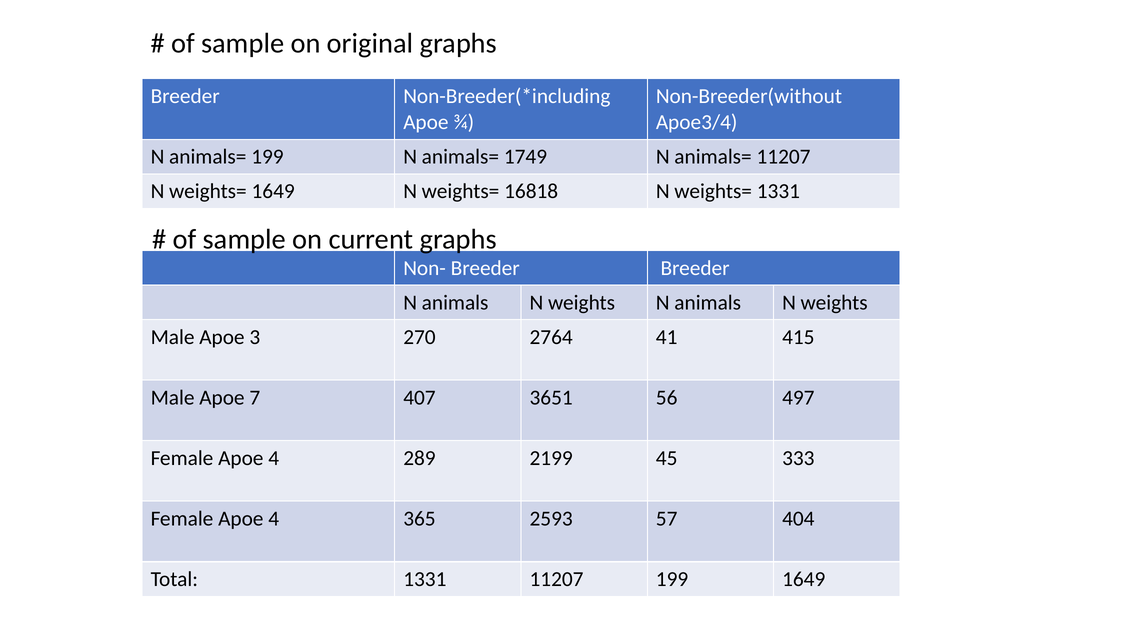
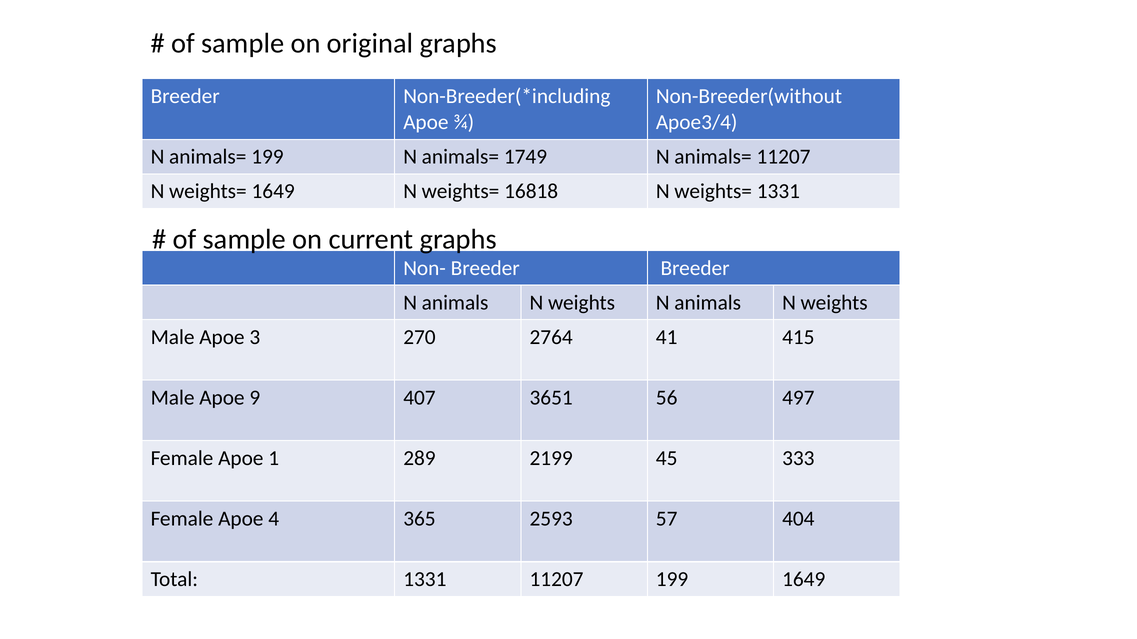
7: 7 -> 9
4 at (274, 459): 4 -> 1
